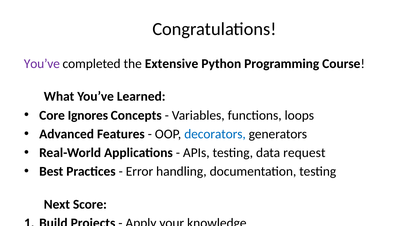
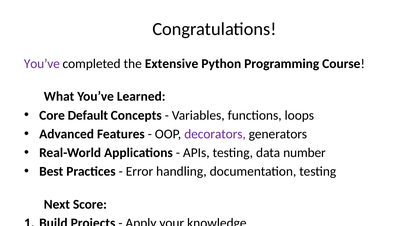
Ignores: Ignores -> Default
decorators colour: blue -> purple
request: request -> number
